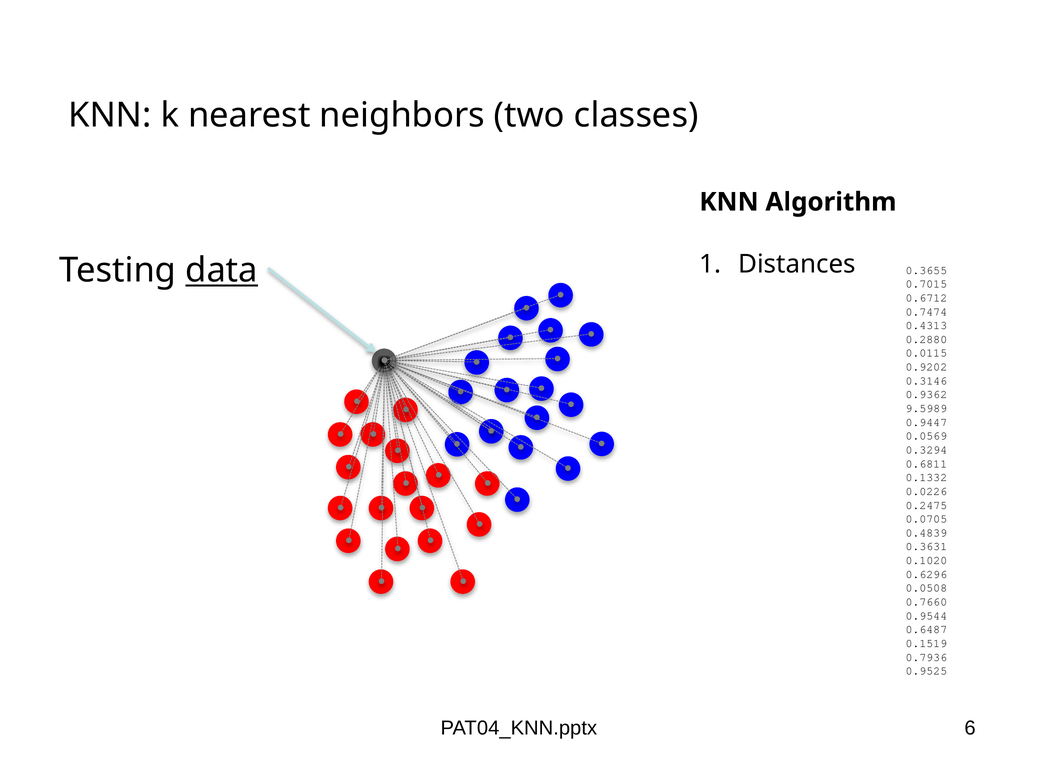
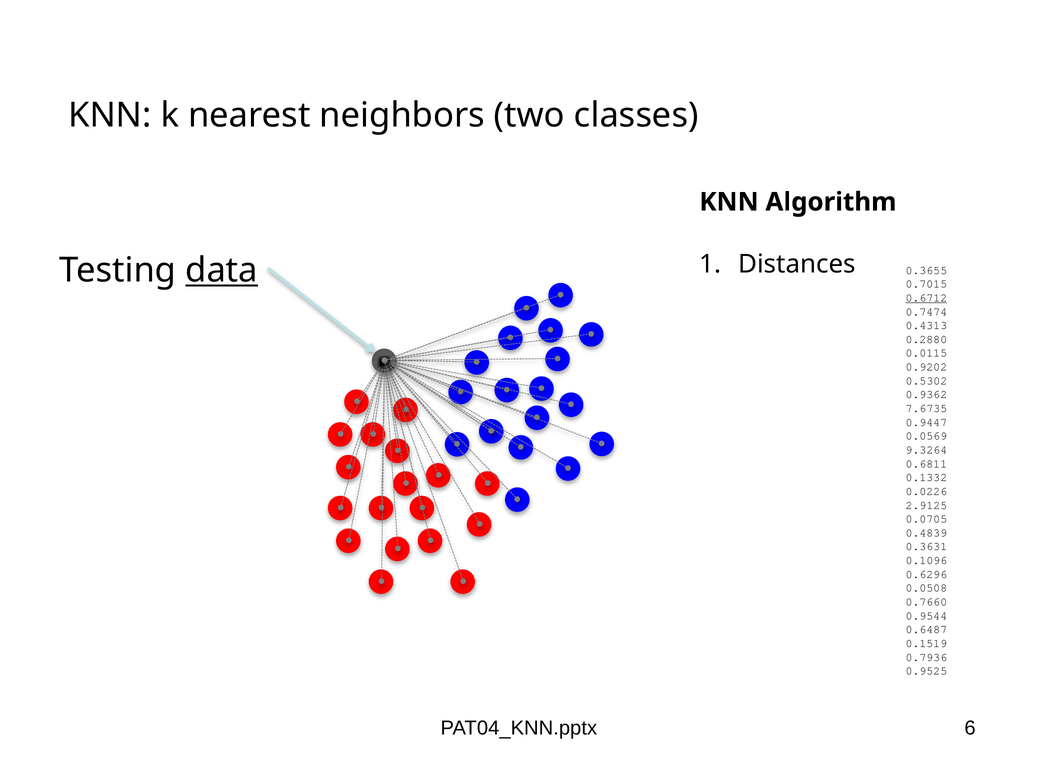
0.6712 underline: none -> present
0.3146: 0.3146 -> 0.5302
9.5989: 9.5989 -> 7.6735
0.3294: 0.3294 -> 9.3264
0.2475: 0.2475 -> 2.9125
0.1020: 0.1020 -> 0.1096
